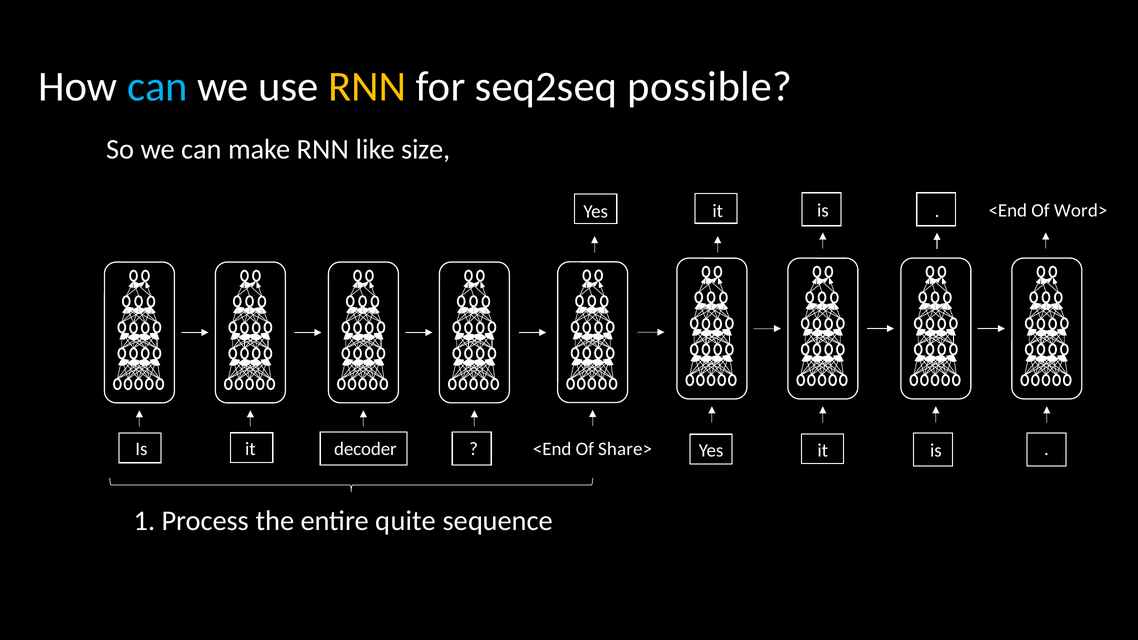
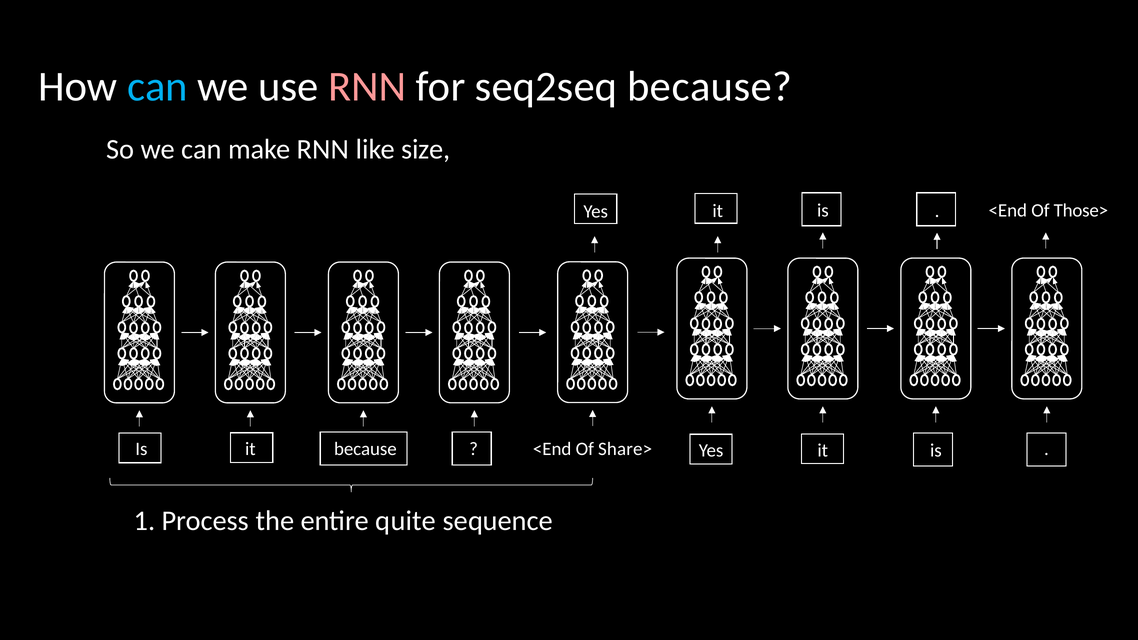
RNN at (367, 87) colour: yellow -> pink
seq2seq possible: possible -> because
Word>: Word> -> Those>
it decoder: decoder -> because
